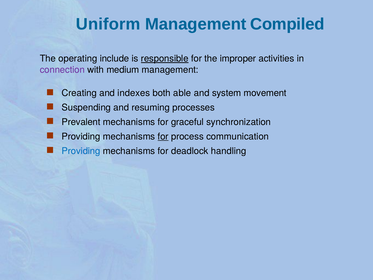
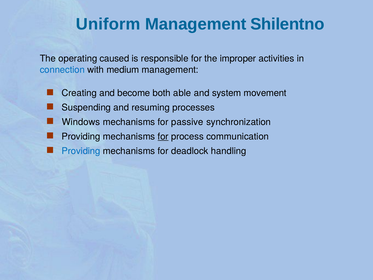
Compiled: Compiled -> Shilentno
include: include -> caused
responsible underline: present -> none
connection colour: purple -> blue
indexes: indexes -> become
Prevalent: Prevalent -> Windows
graceful: graceful -> passive
